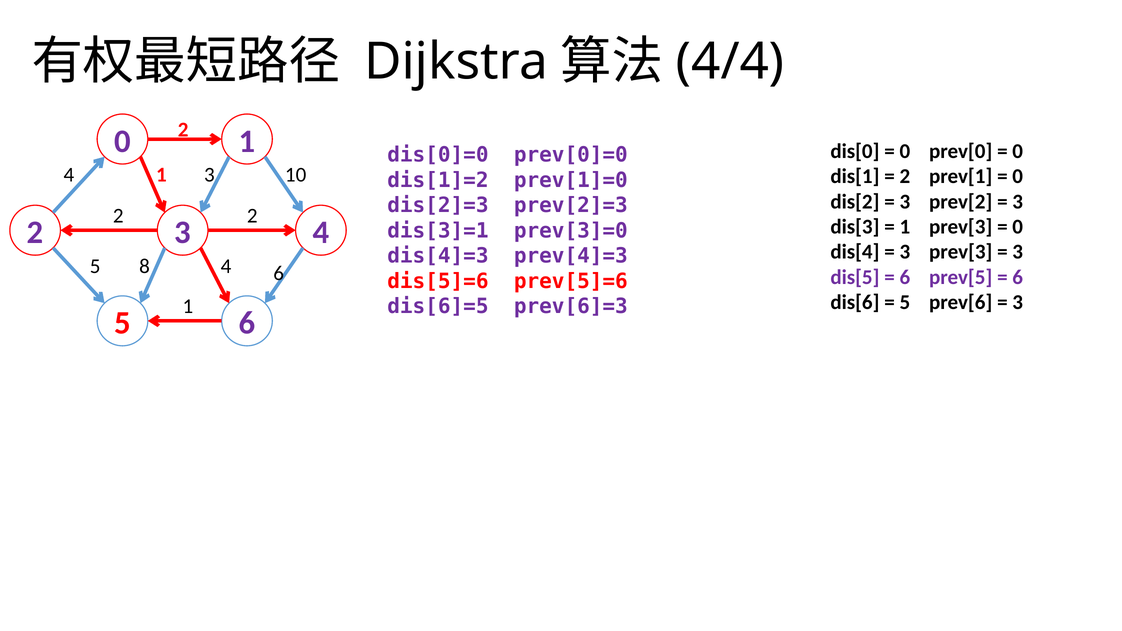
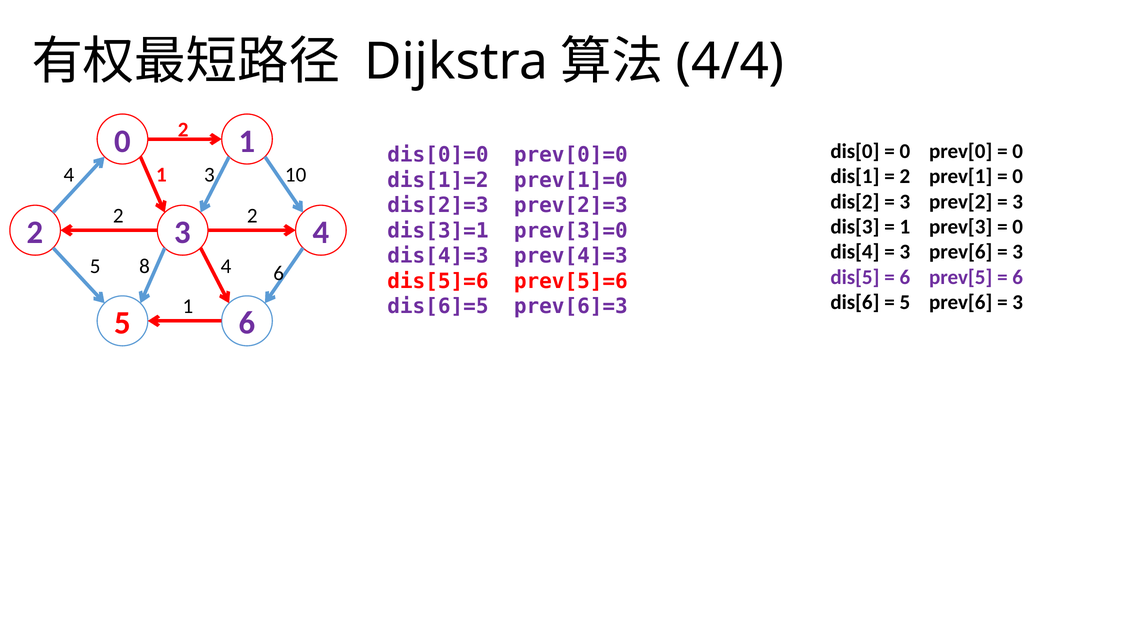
3 prev[3: prev[3 -> prev[6
